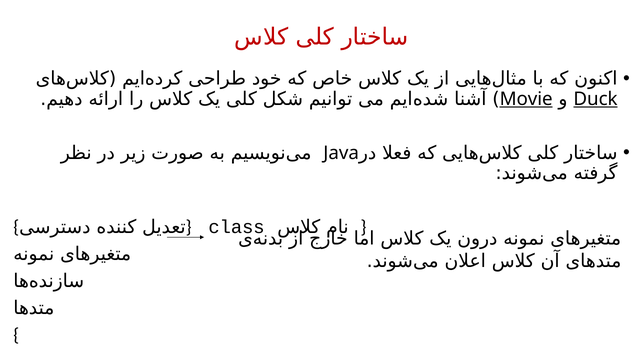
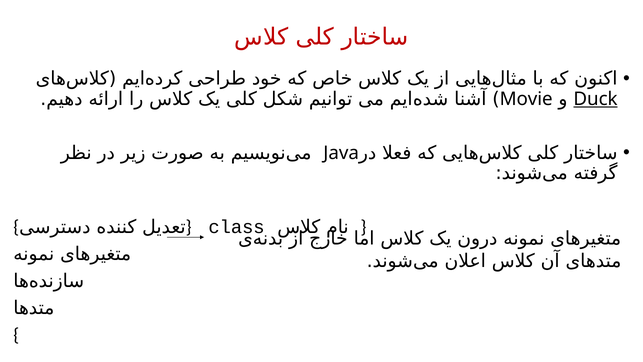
Movie underline: present -> none
